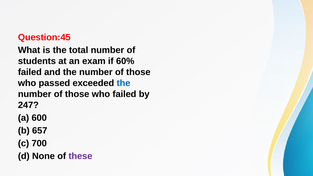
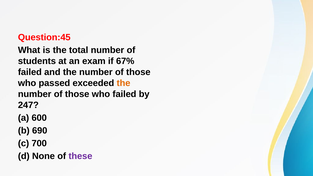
60%: 60% -> 67%
the at (123, 83) colour: blue -> orange
657: 657 -> 690
